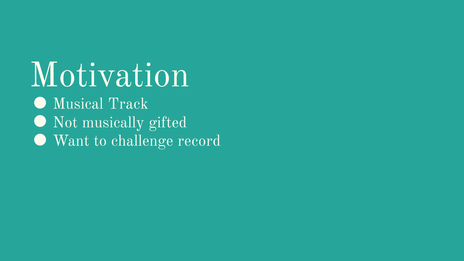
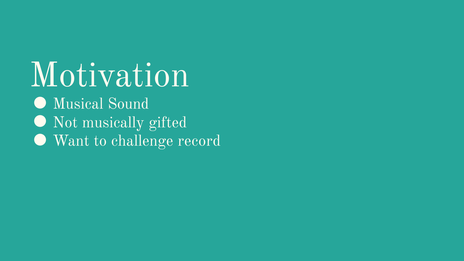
Track: Track -> Sound
